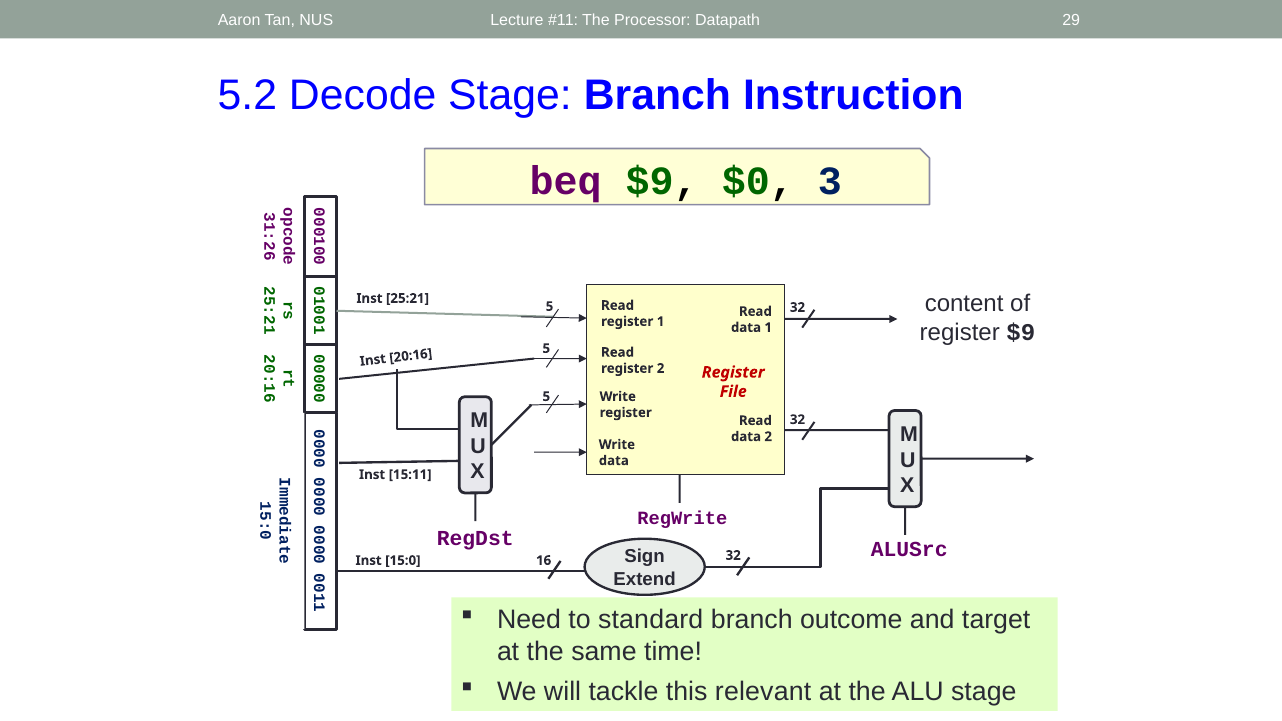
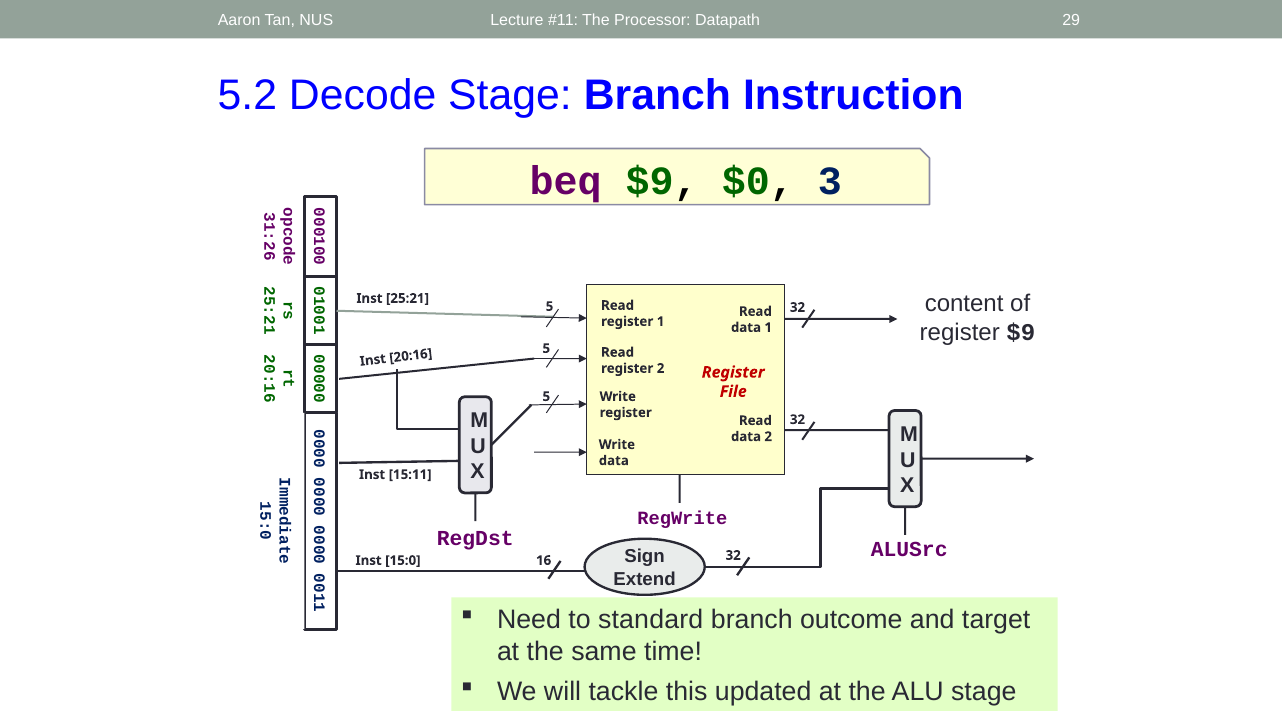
relevant: relevant -> updated
